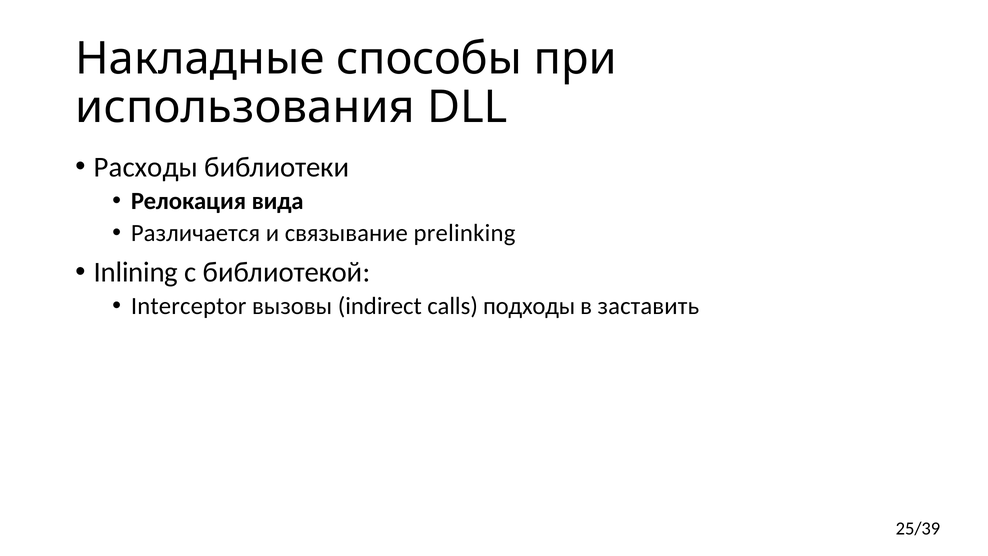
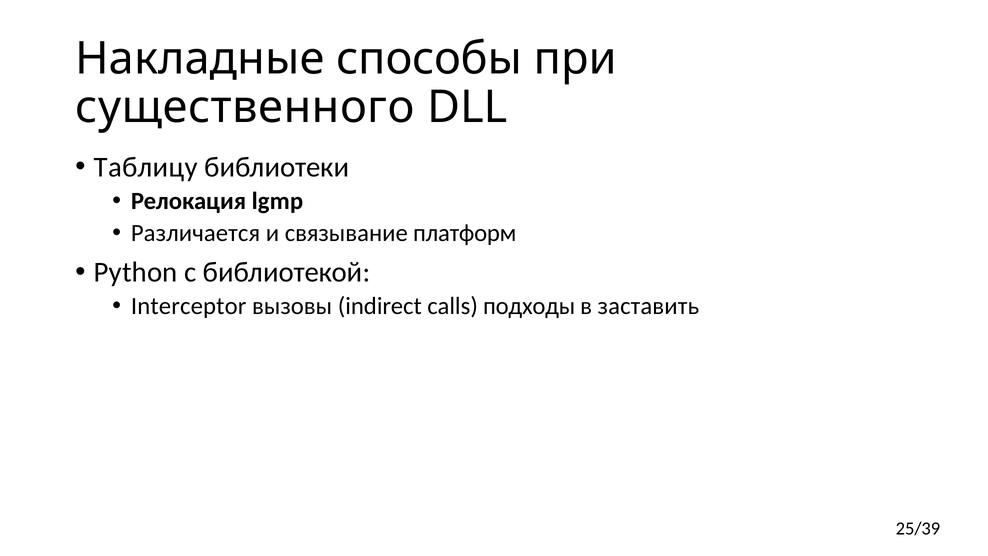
использования: использования -> существенного
Расходы: Расходы -> Таблицу
вида: вида -> lgmp
prelinking: prelinking -> платформ
Inlining: Inlining -> Python
